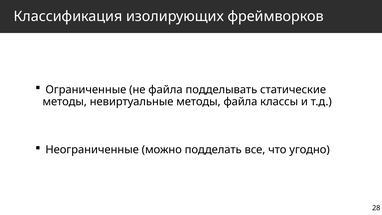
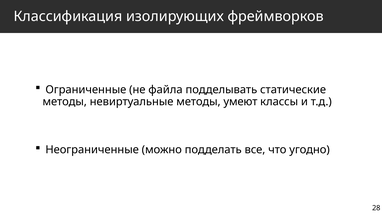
методы файла: файла -> умеют
